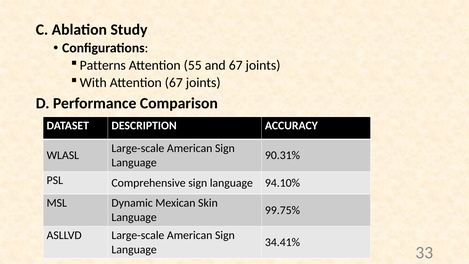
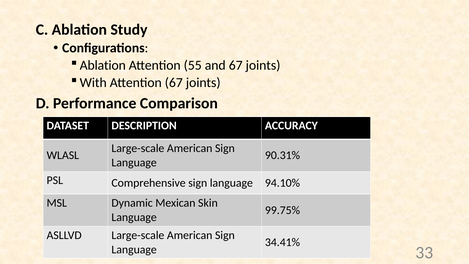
Patterns at (103, 65): Patterns -> Ablation
